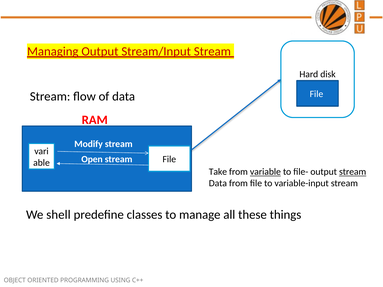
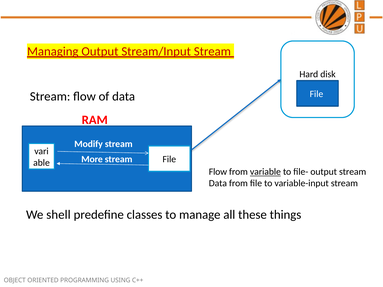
Open: Open -> More
Take at (218, 172): Take -> Flow
stream at (353, 172) underline: present -> none
